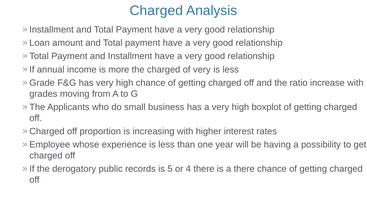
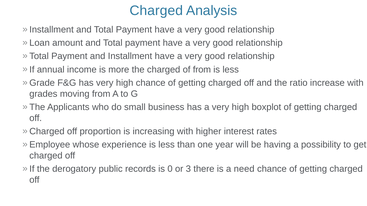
of very: very -> from
5: 5 -> 0
4: 4 -> 3
a there: there -> need
